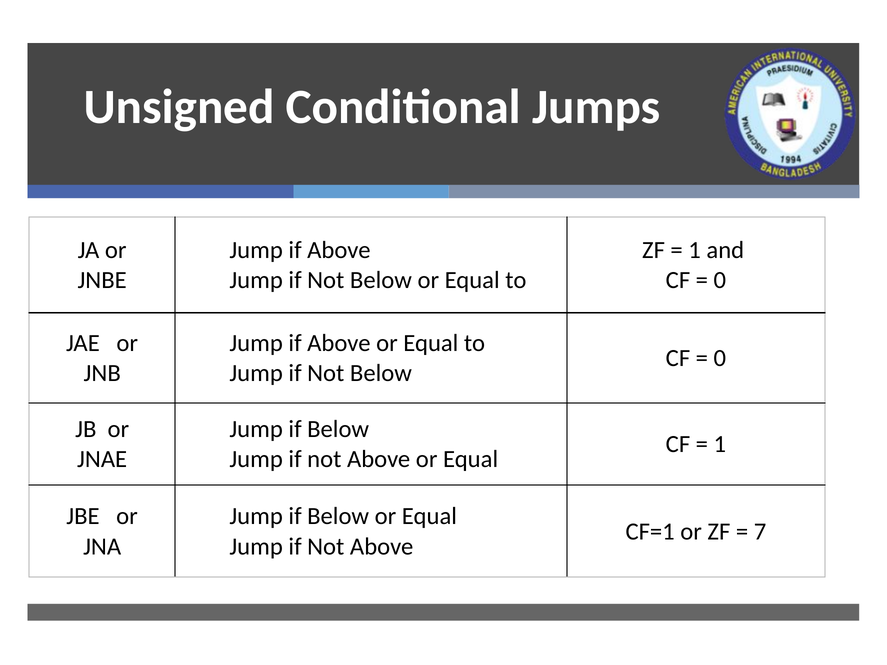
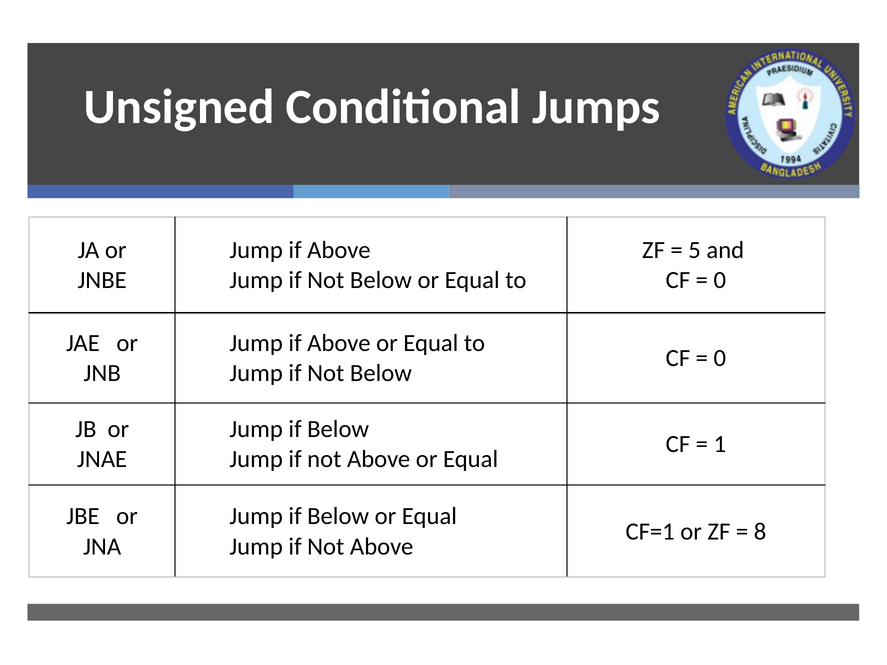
1 at (695, 250): 1 -> 5
7: 7 -> 8
